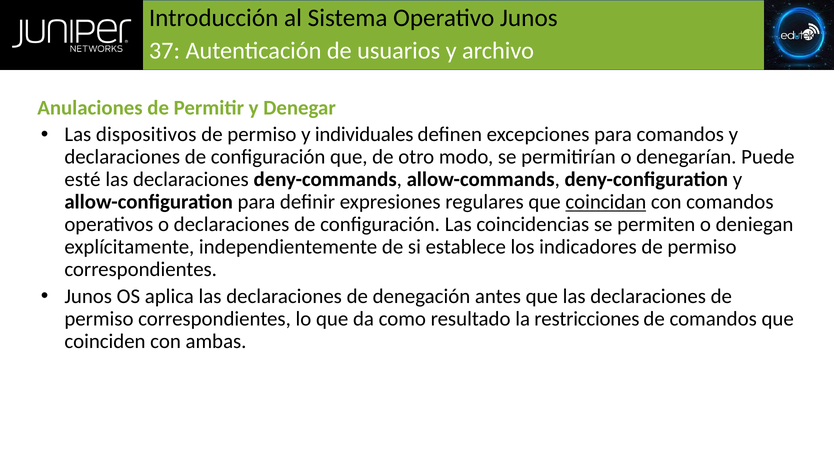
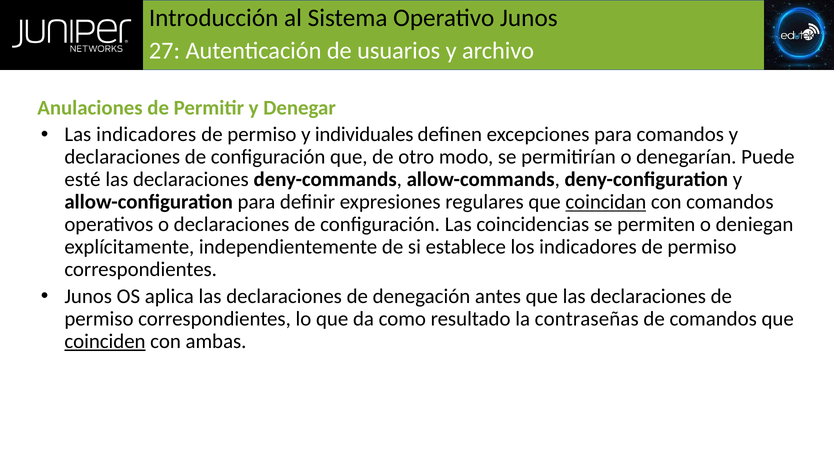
37: 37 -> 27
Las dispositivos: dispositivos -> indicadores
restricciones: restricciones -> contraseñas
coinciden underline: none -> present
